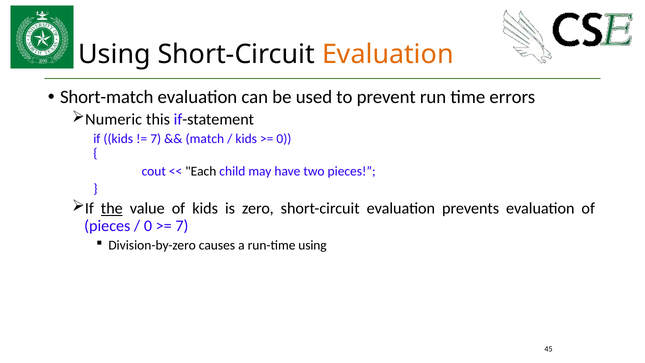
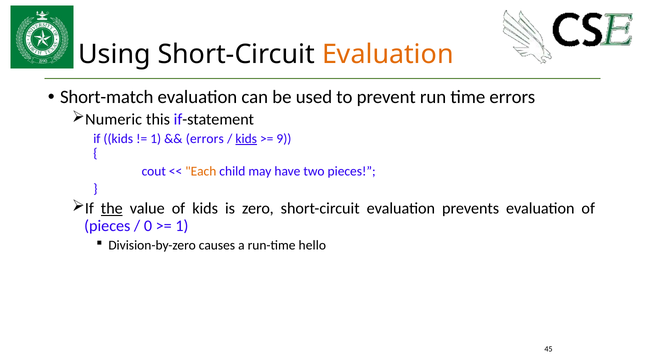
7 at (156, 139): 7 -> 1
match at (205, 139): match -> errors
kids at (246, 139) underline: none -> present
0 at (284, 139): 0 -> 9
Each colour: black -> orange
7 at (182, 226): 7 -> 1
run-time using: using -> hello
